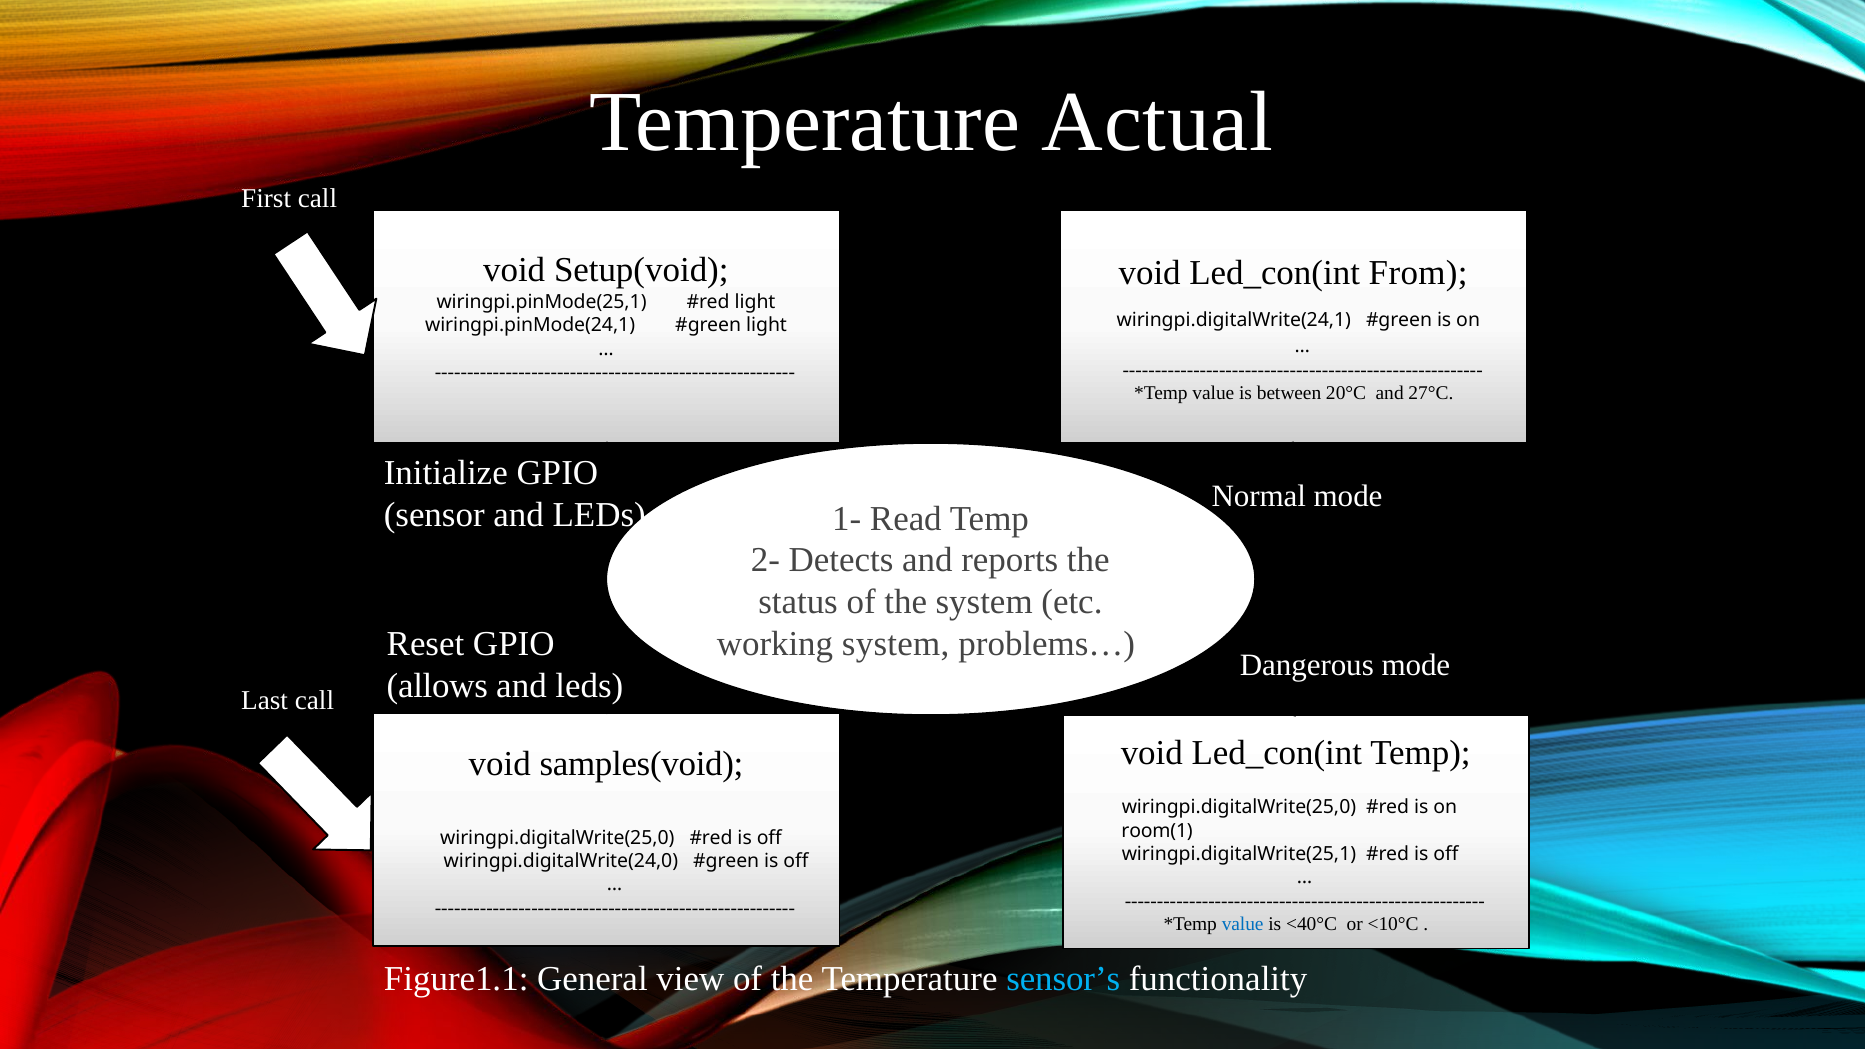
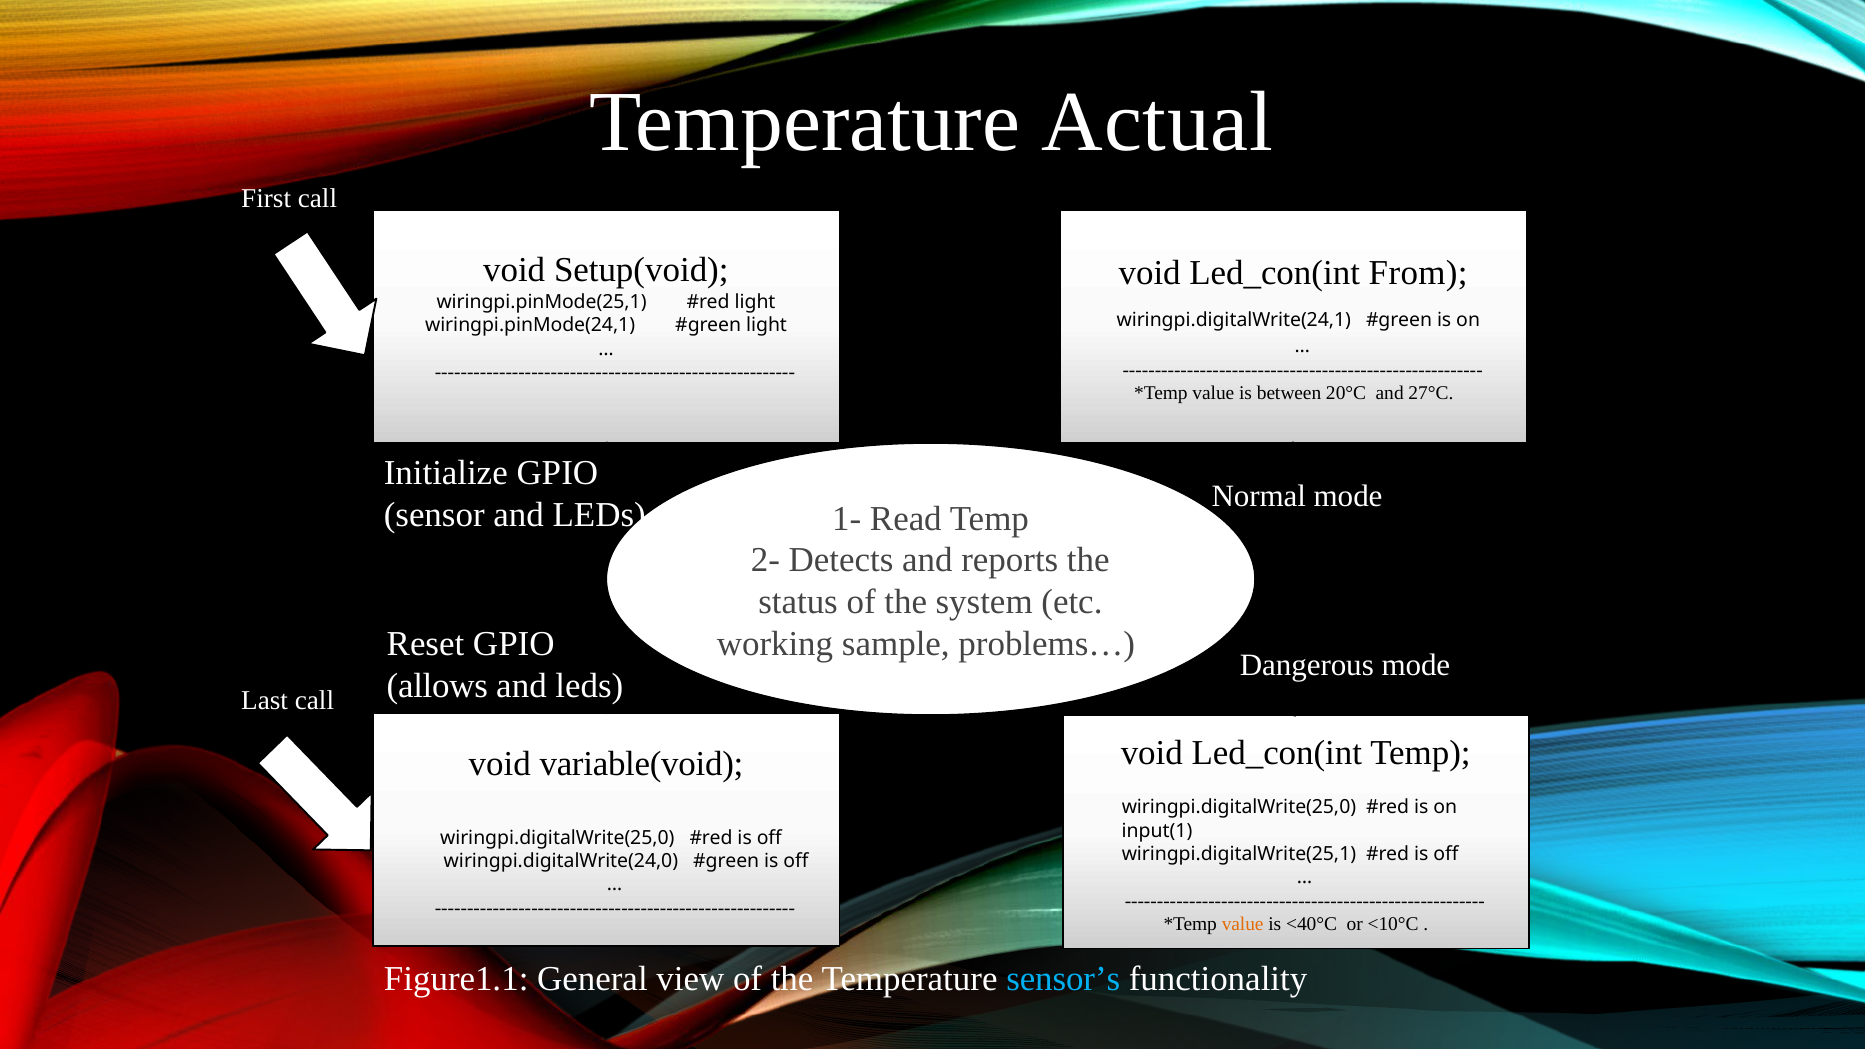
working system: system -> sample
samples(void: samples(void -> variable(void
room(1: room(1 -> input(1
value at (1243, 924) colour: blue -> orange
